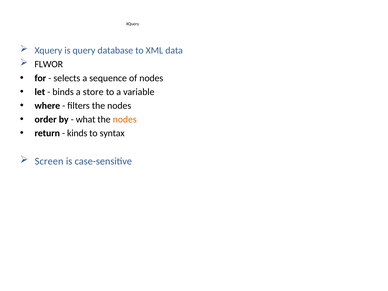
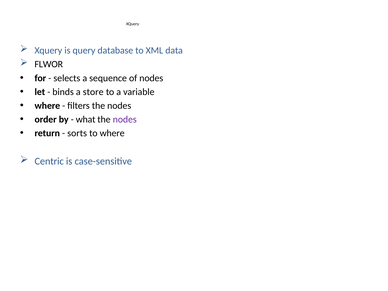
nodes at (125, 119) colour: orange -> purple
kinds: kinds -> sorts
to syntax: syntax -> where
Screen: Screen -> Centric
